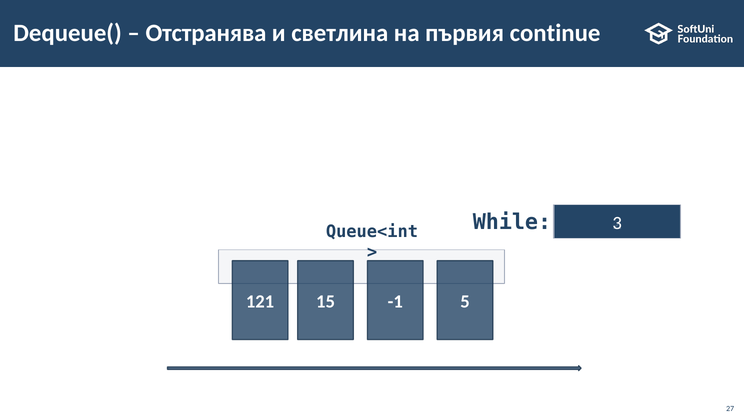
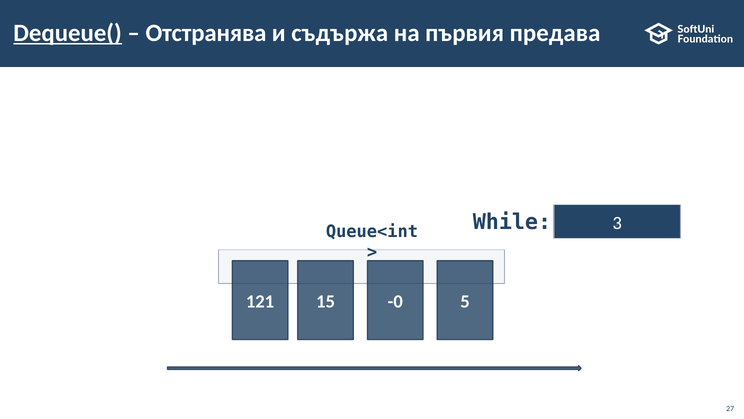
Dequeue( underline: none -> present
светлина: светлина -> съдържа
continue: continue -> предава
-1: -1 -> -0
